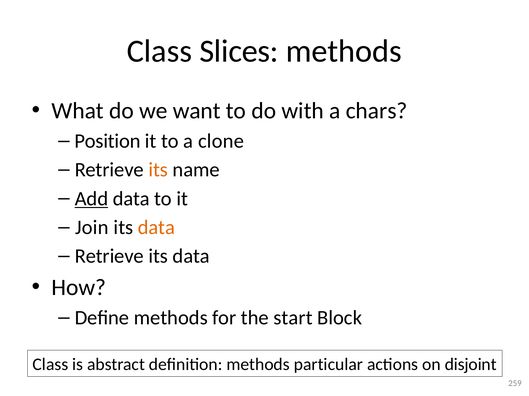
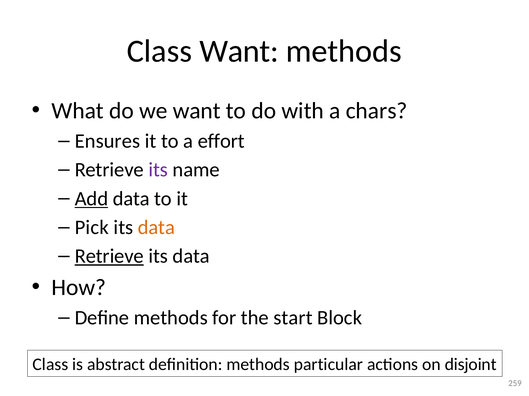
Class Slices: Slices -> Want
Position: Position -> Ensures
clone: clone -> effort
its at (158, 170) colour: orange -> purple
Join: Join -> Pick
Retrieve at (109, 257) underline: none -> present
